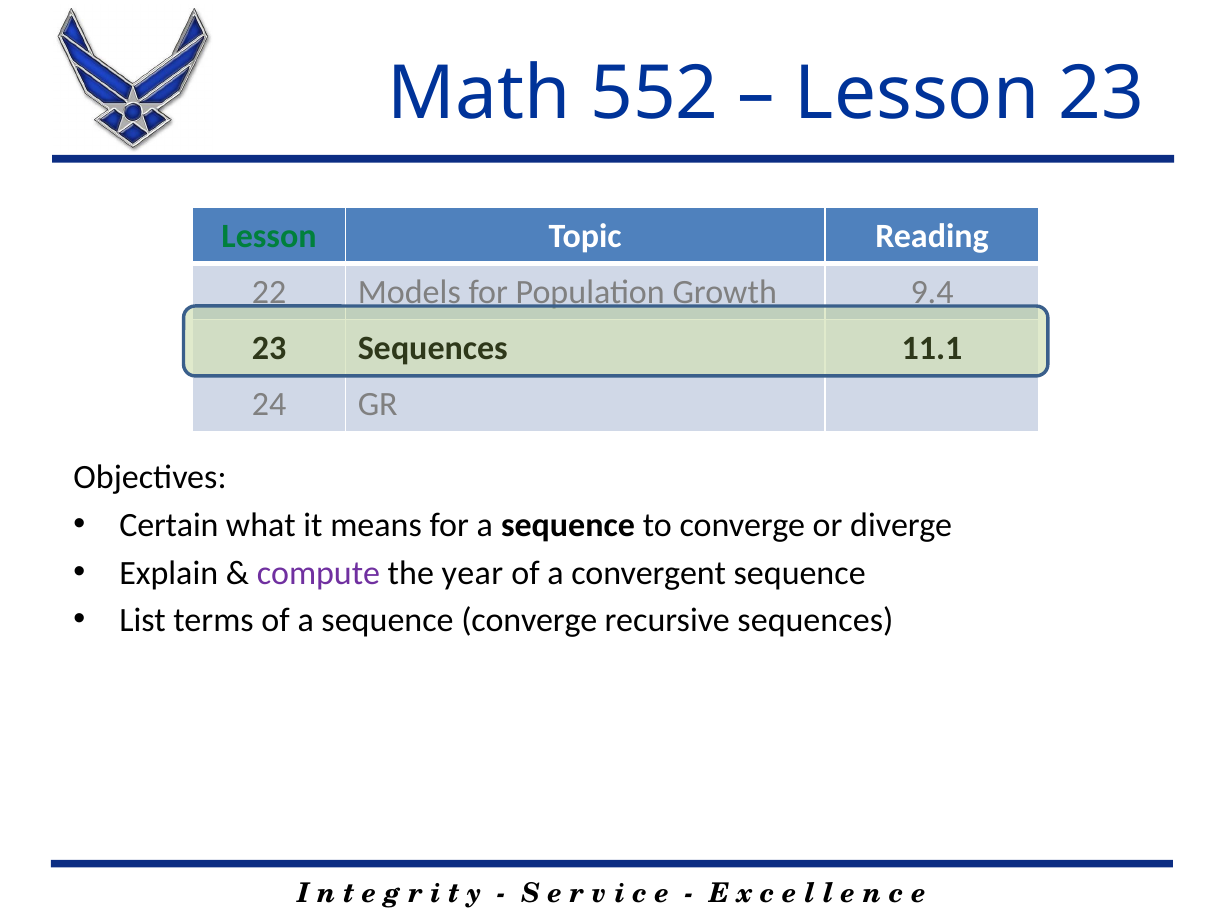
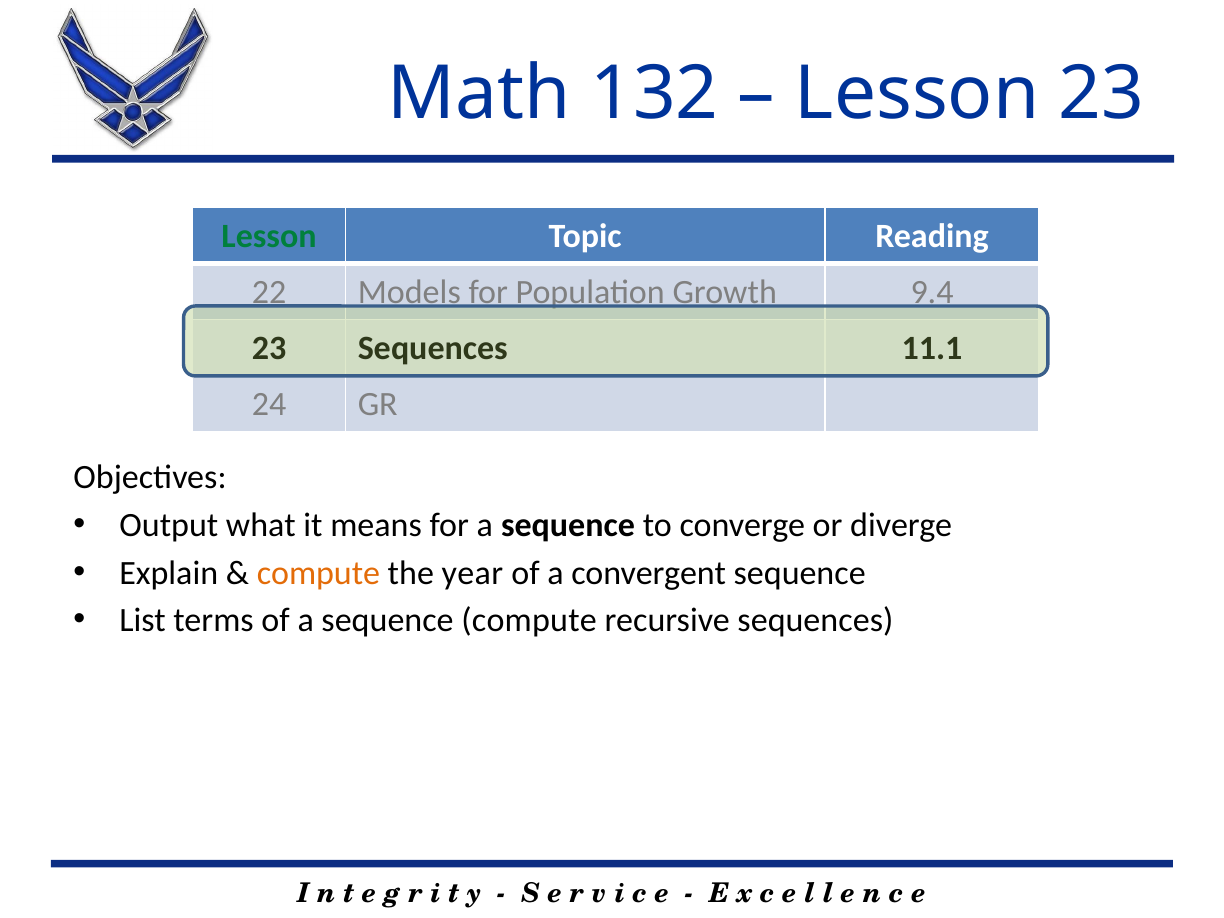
552: 552 -> 132
Certain: Certain -> Output
compute at (318, 573) colour: purple -> orange
sequence converge: converge -> compute
